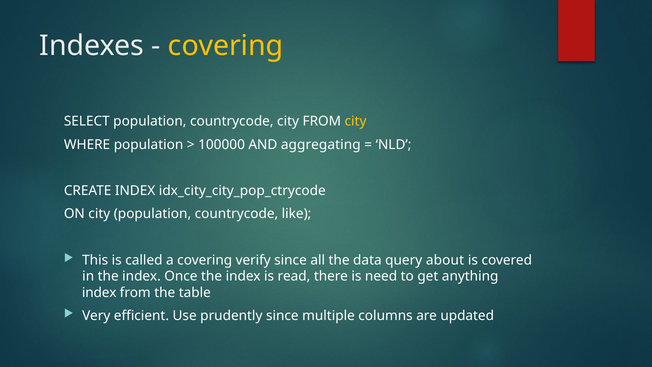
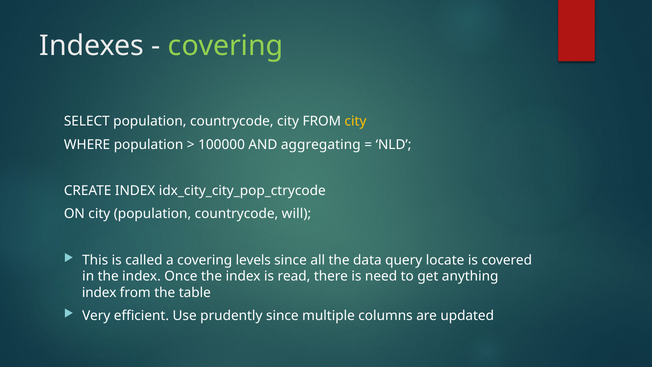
covering at (226, 46) colour: yellow -> light green
like: like -> will
verify: verify -> levels
about: about -> locate
